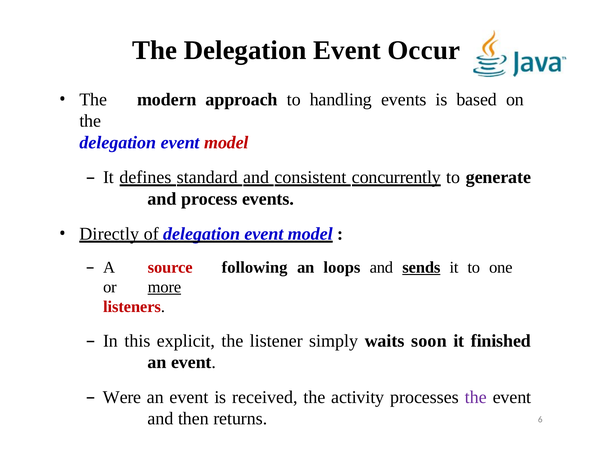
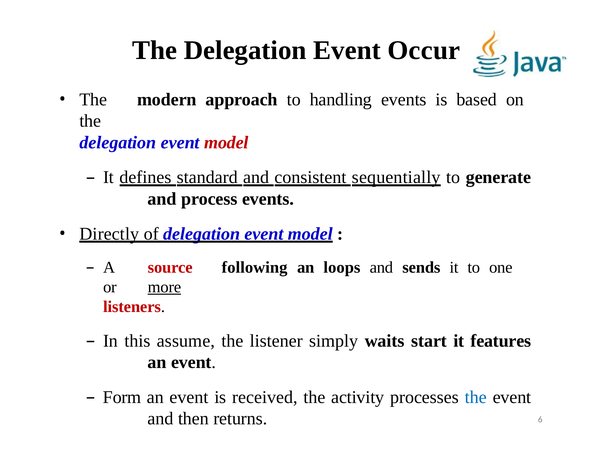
concurrently: concurrently -> sequentially
sends underline: present -> none
explicit: explicit -> assume
soon: soon -> start
finished: finished -> features
Were: Were -> Form
the at (476, 397) colour: purple -> blue
